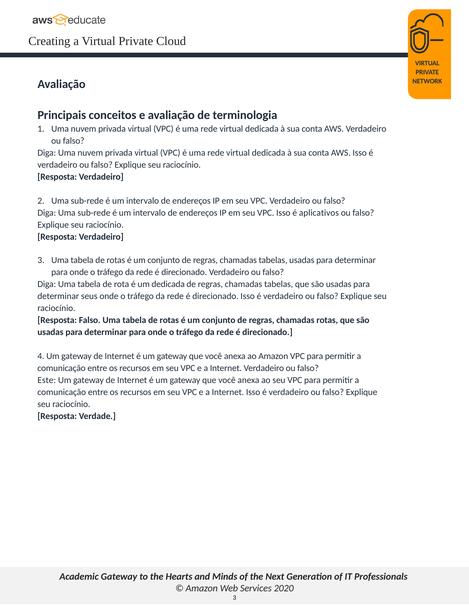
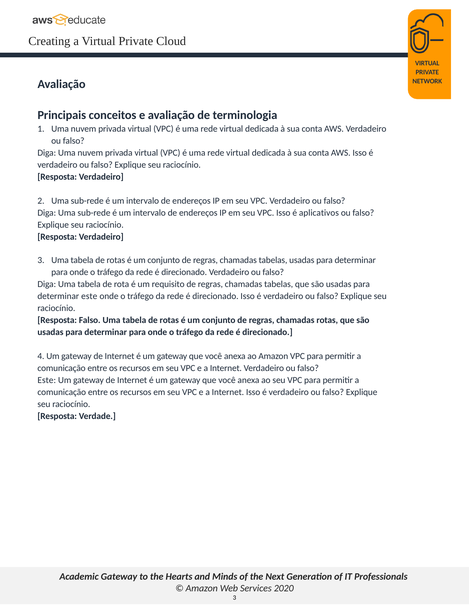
um dedicada: dedicada -> requisito
determinar seus: seus -> este
